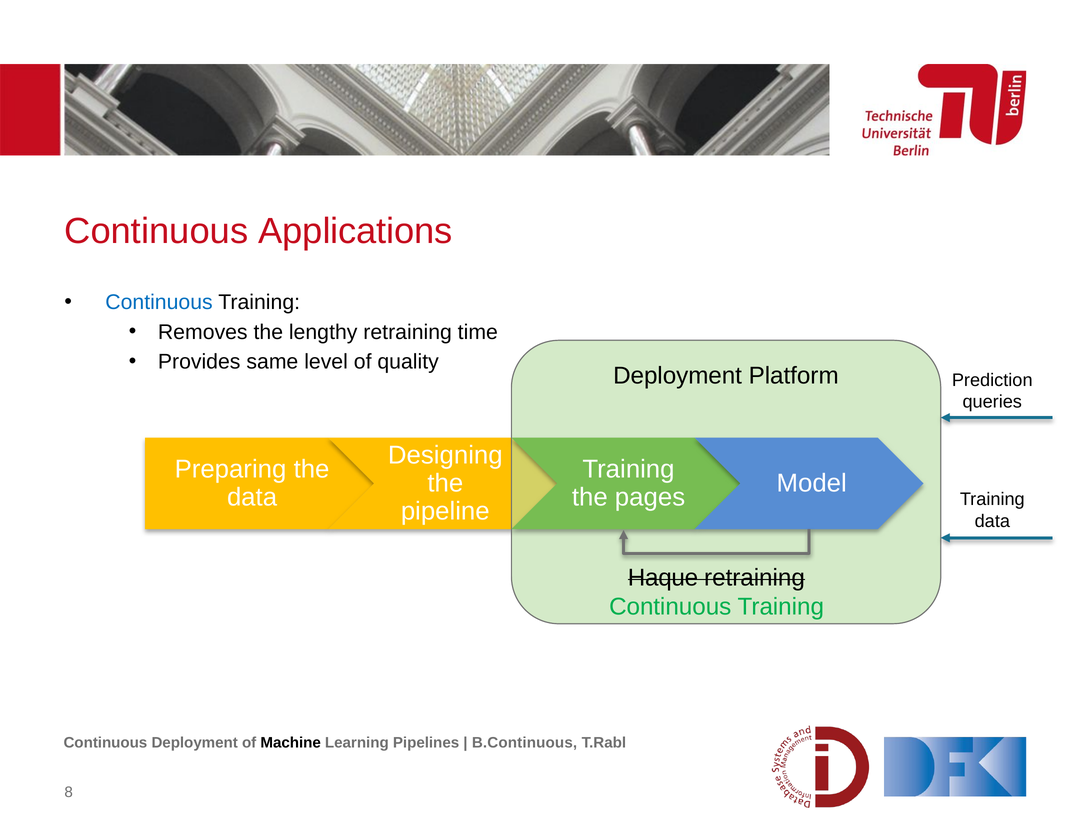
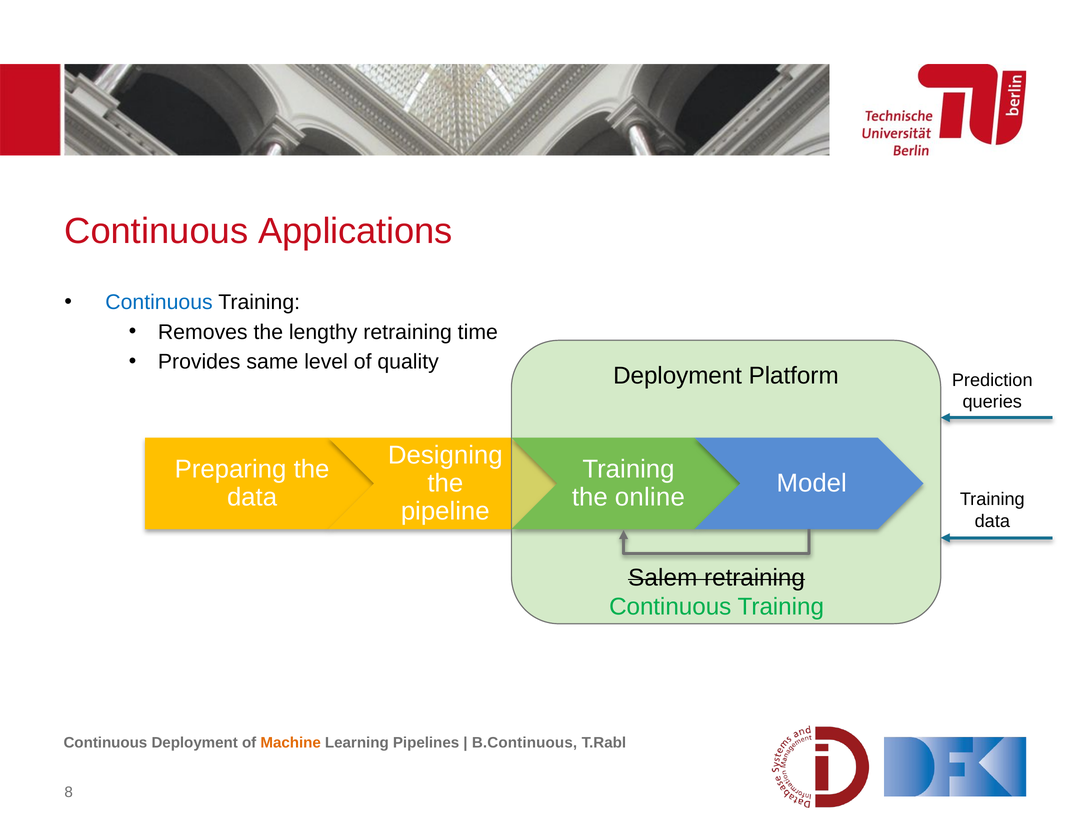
pages: pages -> online
Haque: Haque -> Salem
Machine colour: black -> orange
